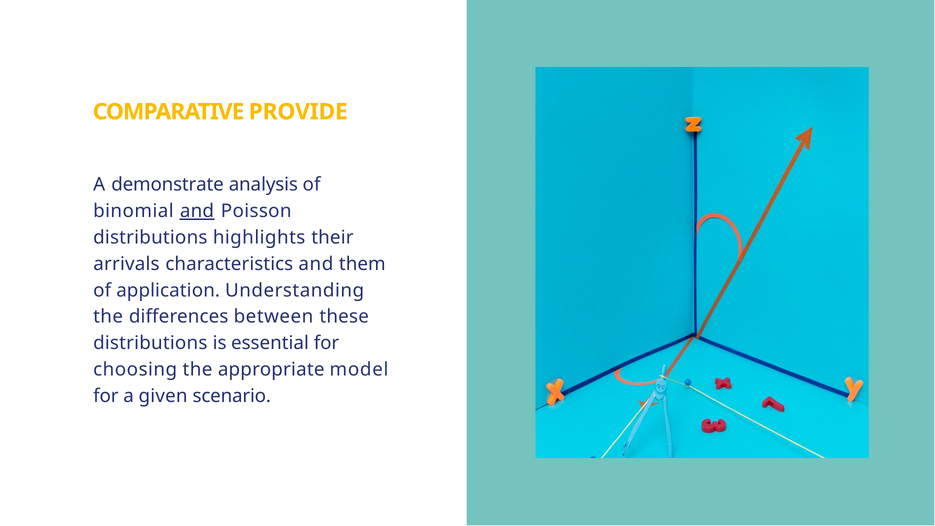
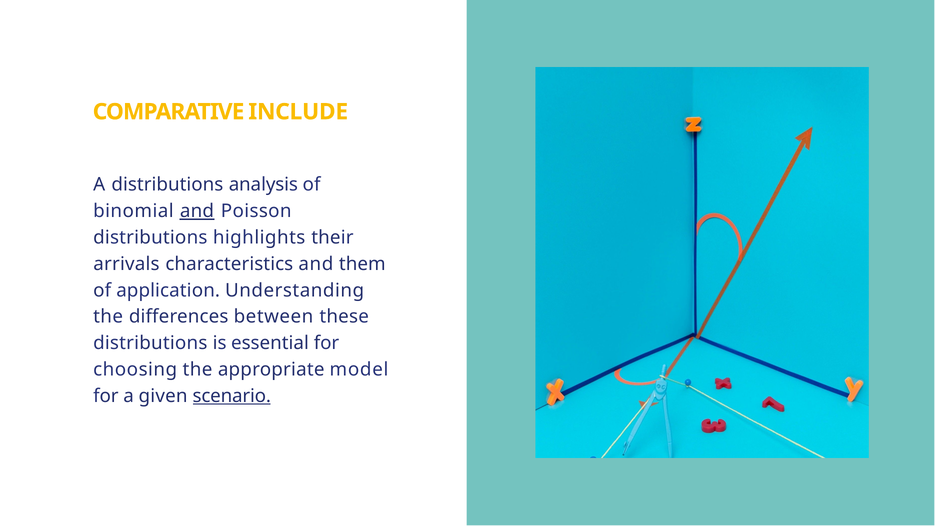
PROVIDE: PROVIDE -> INCLUDE
A demonstrate: demonstrate -> distributions
scenario underline: none -> present
